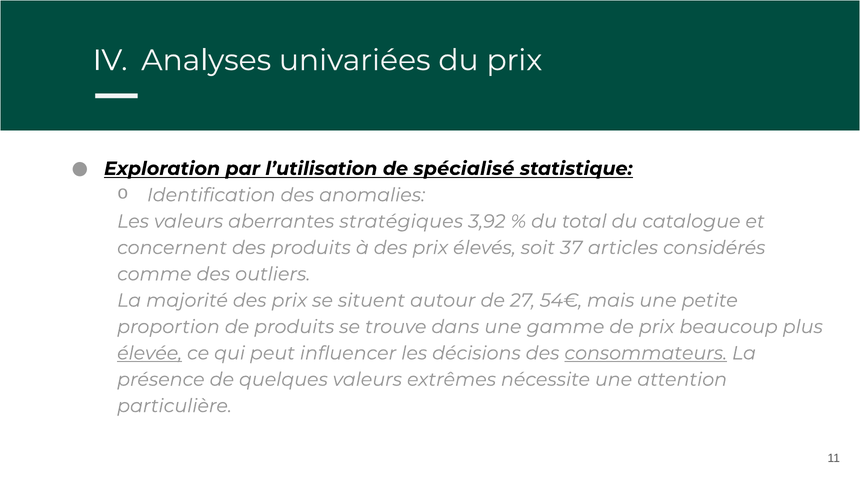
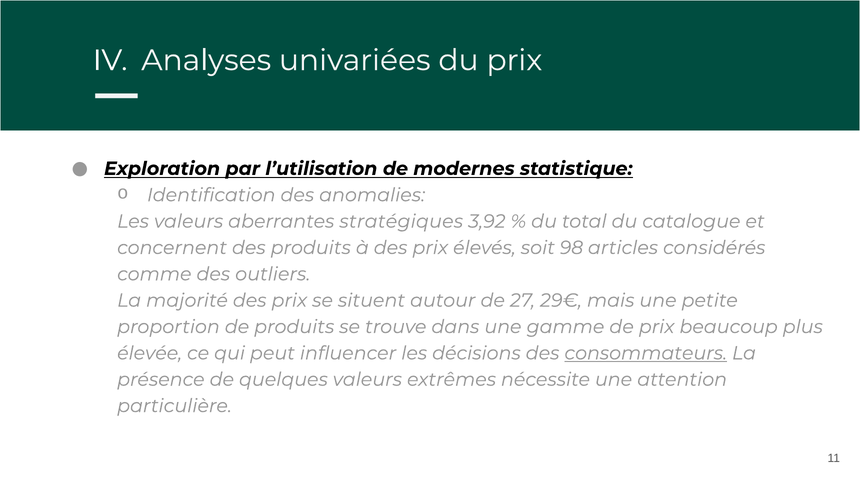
spécialisé: spécialisé -> modernes
37: 37 -> 98
54€: 54€ -> 29€
élevée underline: present -> none
